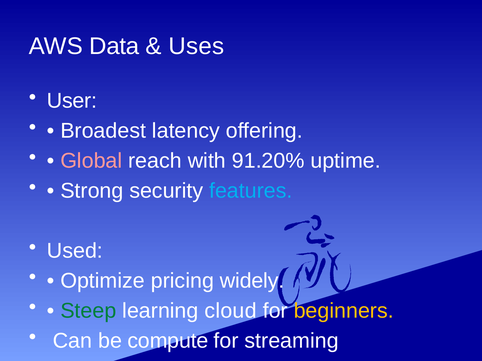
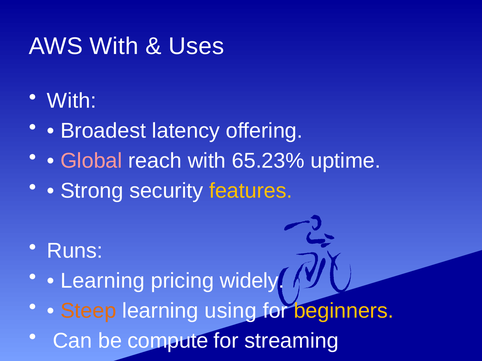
AWS Data: Data -> With
User at (72, 101): User -> With
91.20%: 91.20% -> 65.23%
features colour: light blue -> yellow
Used: Used -> Runs
Optimize at (103, 281): Optimize -> Learning
Steep colour: green -> orange
cloud: cloud -> using
